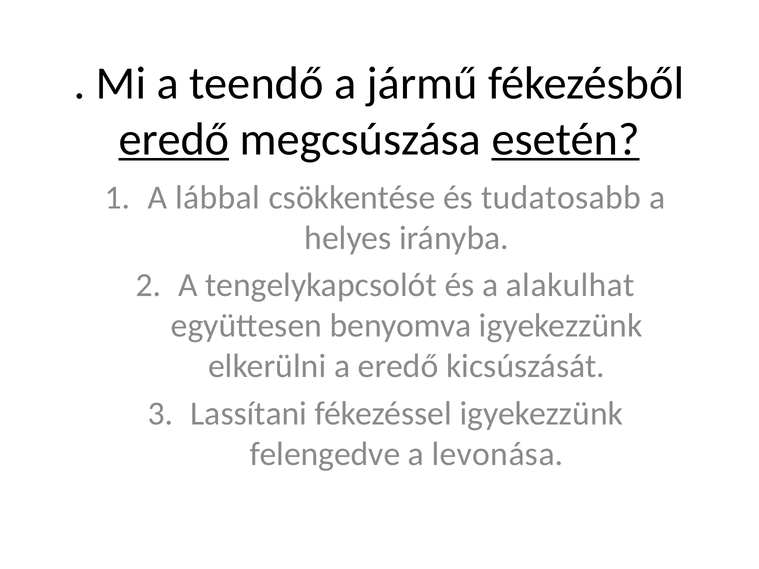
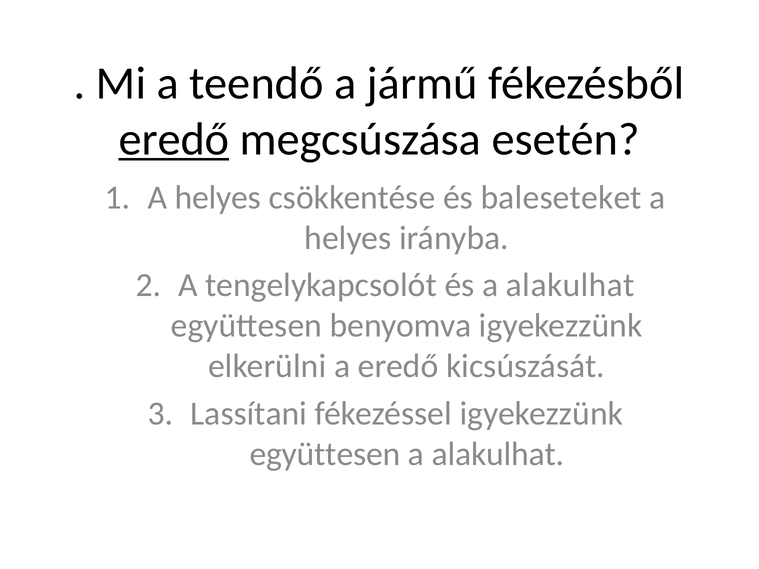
esetén underline: present -> none
lábbal at (218, 198): lábbal -> helyes
tudatosabb: tudatosabb -> baleseteket
felengedve at (325, 454): felengedve -> együttesen
levonása at (498, 454): levonása -> alakulhat
